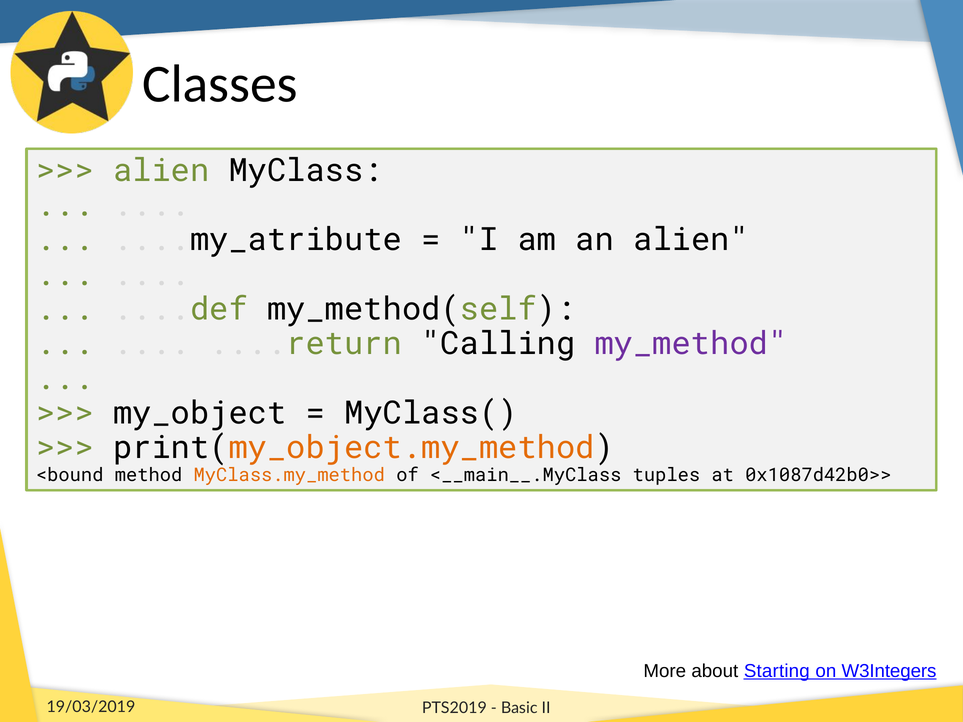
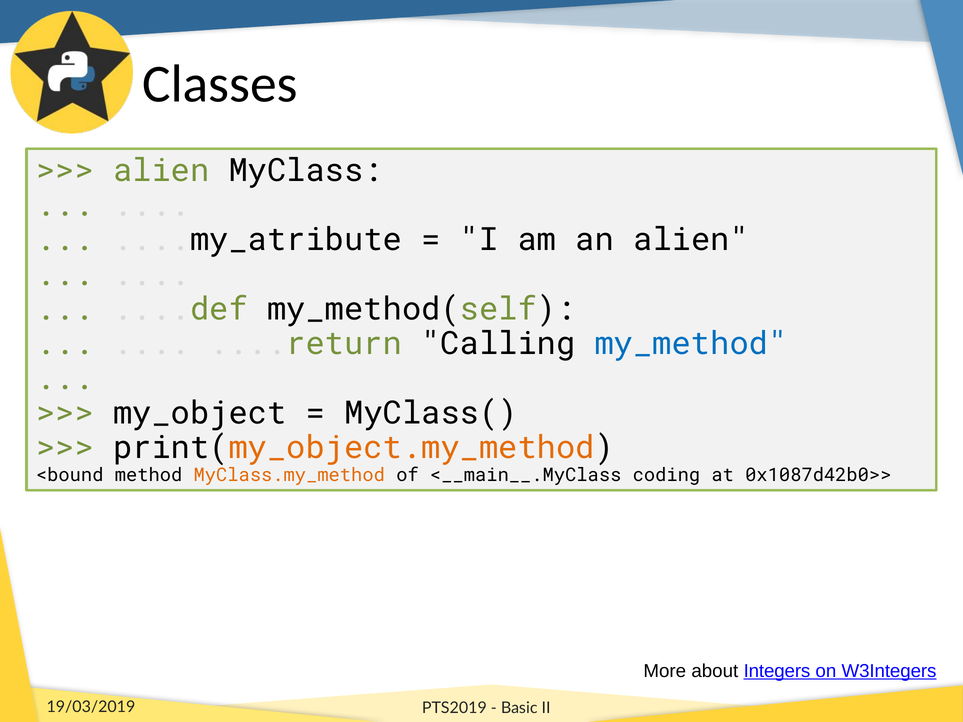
my_method colour: purple -> blue
tuples: tuples -> coding
Starting: Starting -> Integers
